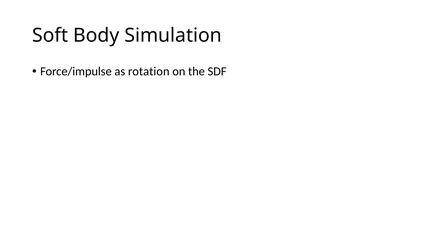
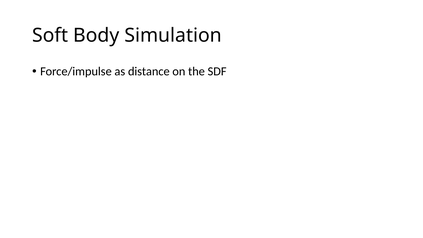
rotation: rotation -> distance
